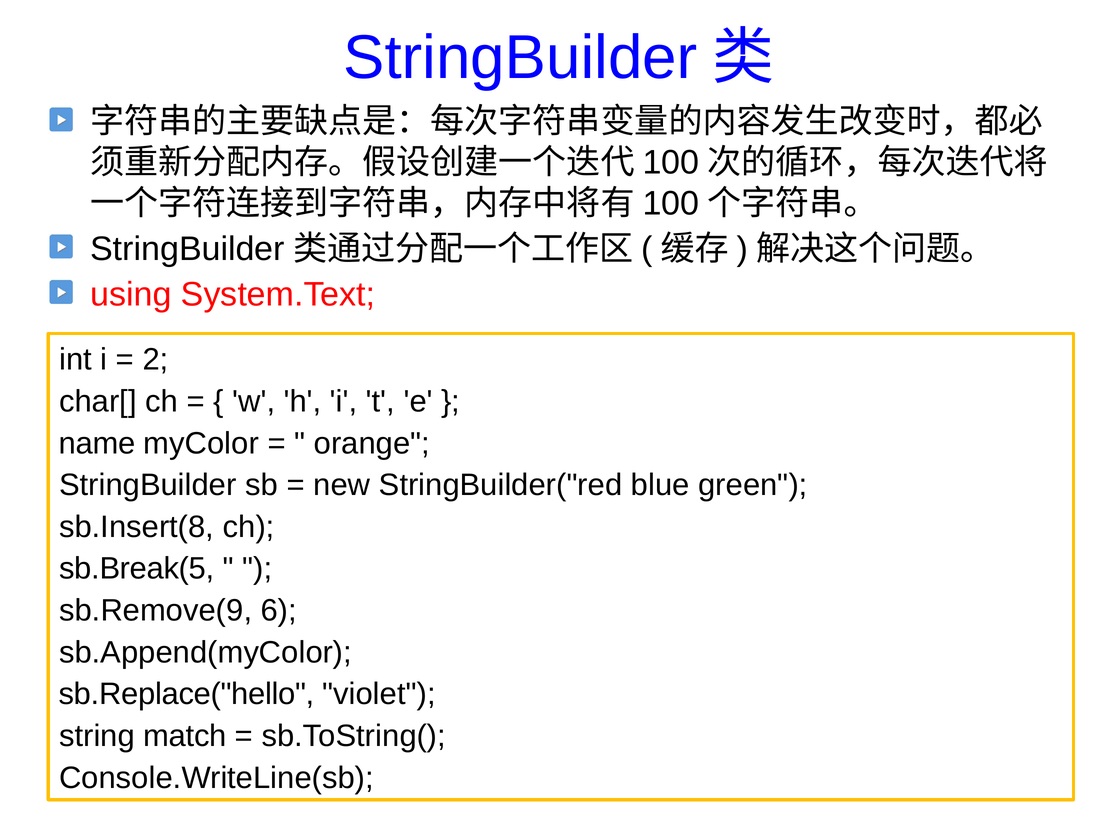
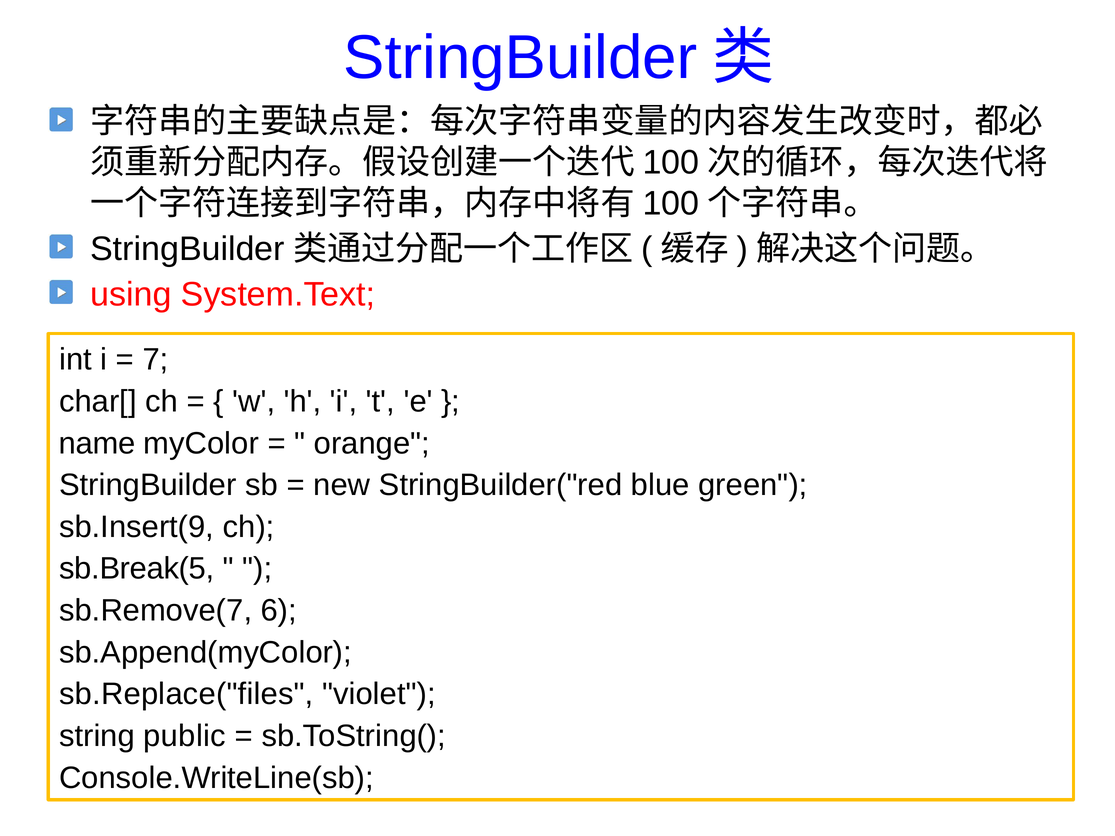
2: 2 -> 7
sb.Insert(8: sb.Insert(8 -> sb.Insert(9
sb.Remove(9: sb.Remove(9 -> sb.Remove(7
sb.Replace("hello: sb.Replace("hello -> sb.Replace("files
match: match -> public
